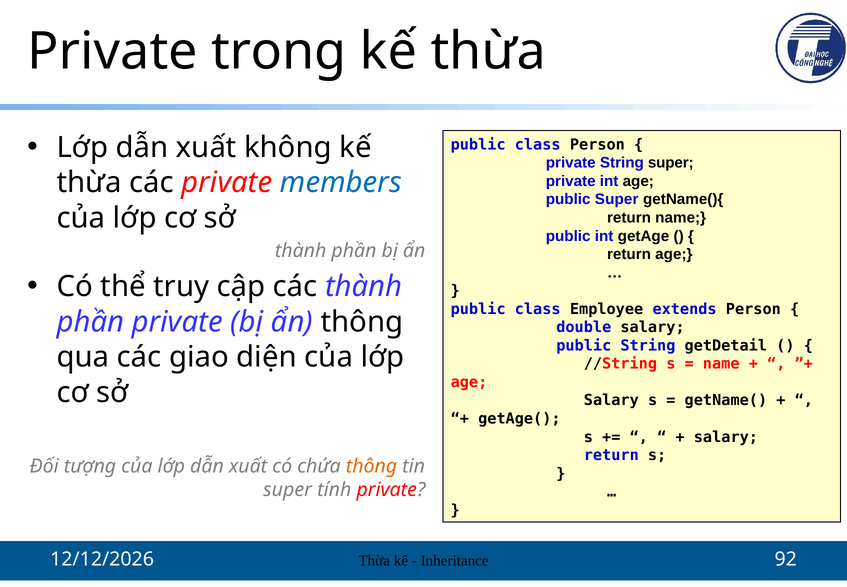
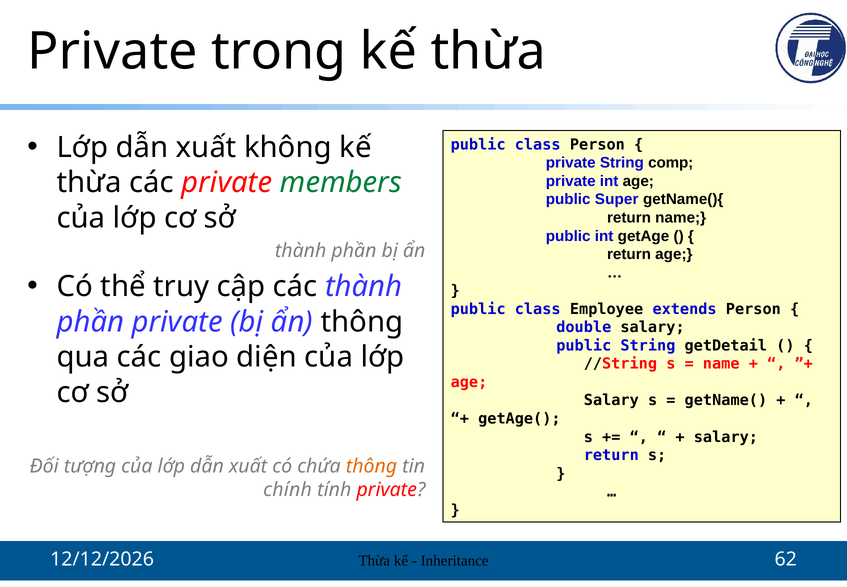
String super: super -> comp
members colour: blue -> green
super at (288, 489): super -> chính
92: 92 -> 62
